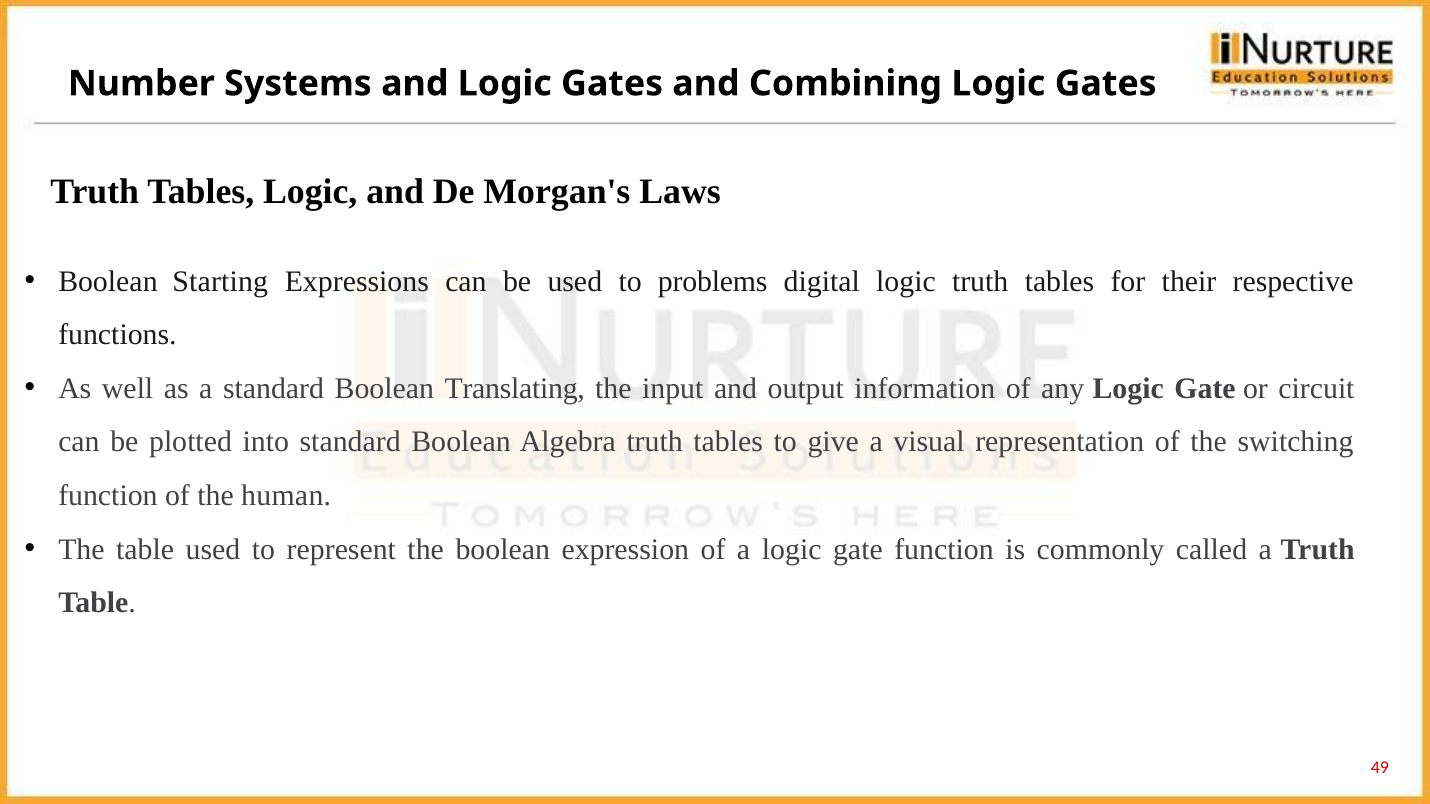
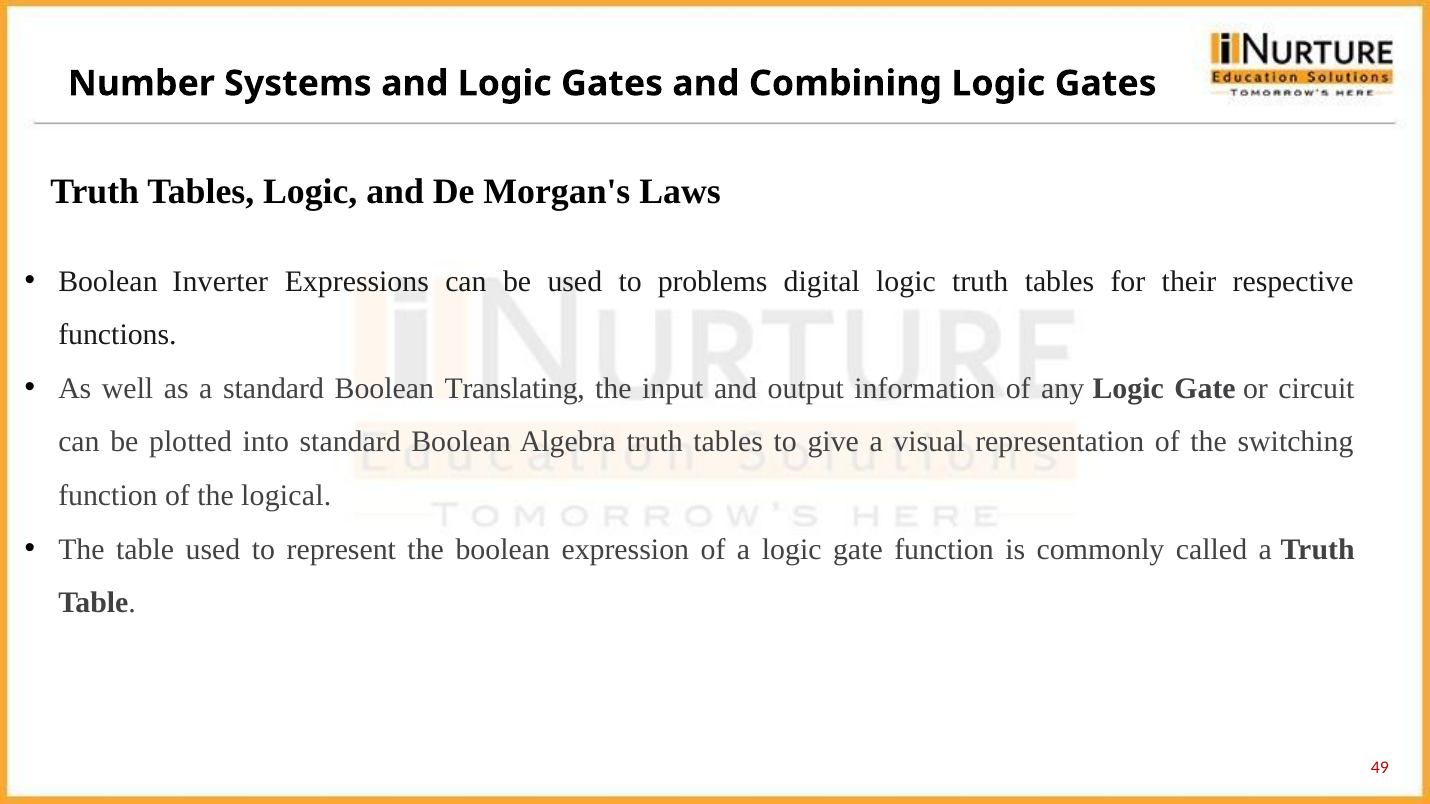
Starting: Starting -> Inverter
human: human -> logical
